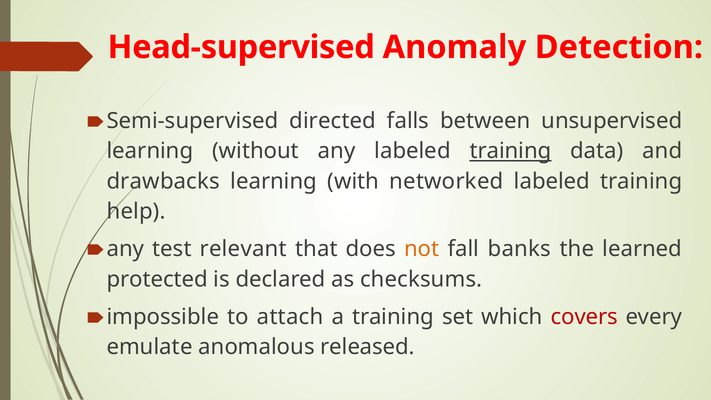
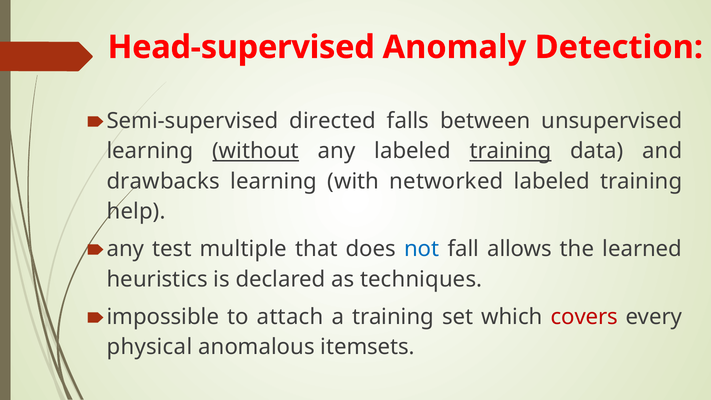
without underline: none -> present
relevant: relevant -> multiple
not colour: orange -> blue
banks: banks -> allows
protected: protected -> heuristics
checksums: checksums -> techniques
emulate: emulate -> physical
released: released -> itemsets
